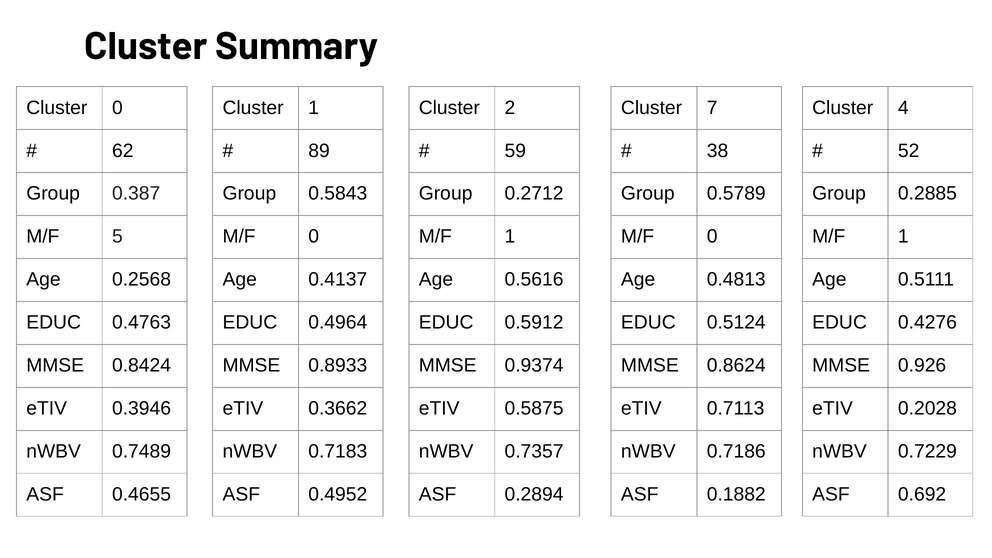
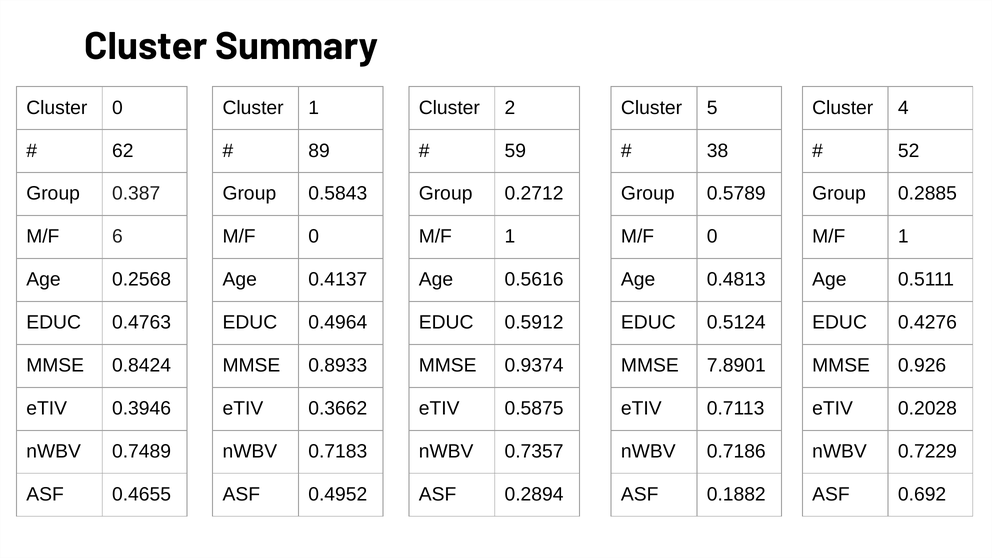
7: 7 -> 5
5: 5 -> 6
0.8624: 0.8624 -> 7.8901
